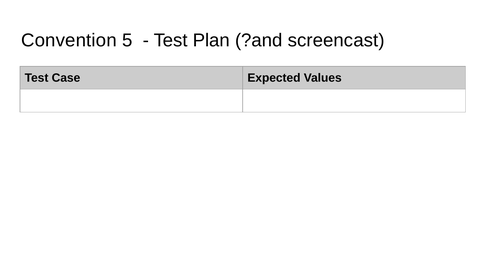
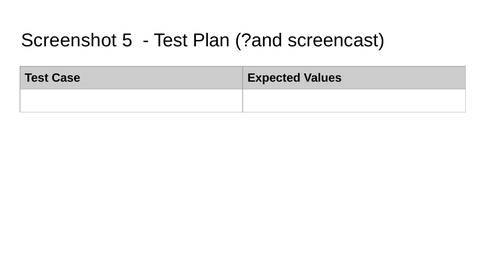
Convention: Convention -> Screenshot
